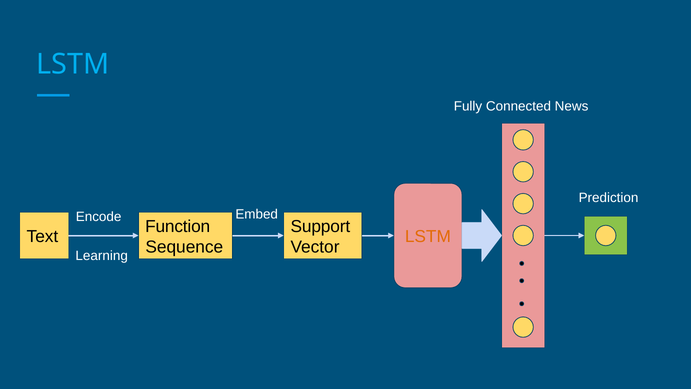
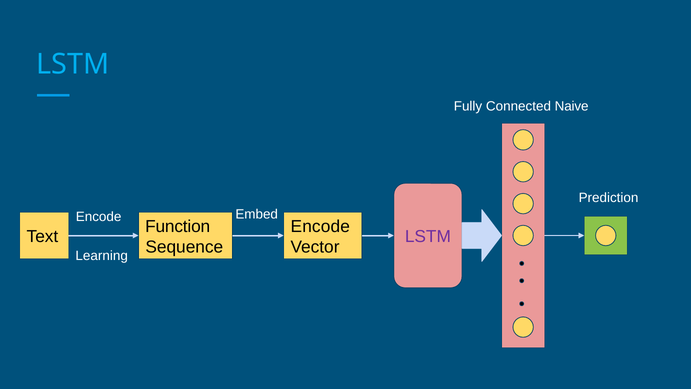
News: News -> Naive
Support at (320, 226): Support -> Encode
LSTM at (428, 237) colour: orange -> purple
